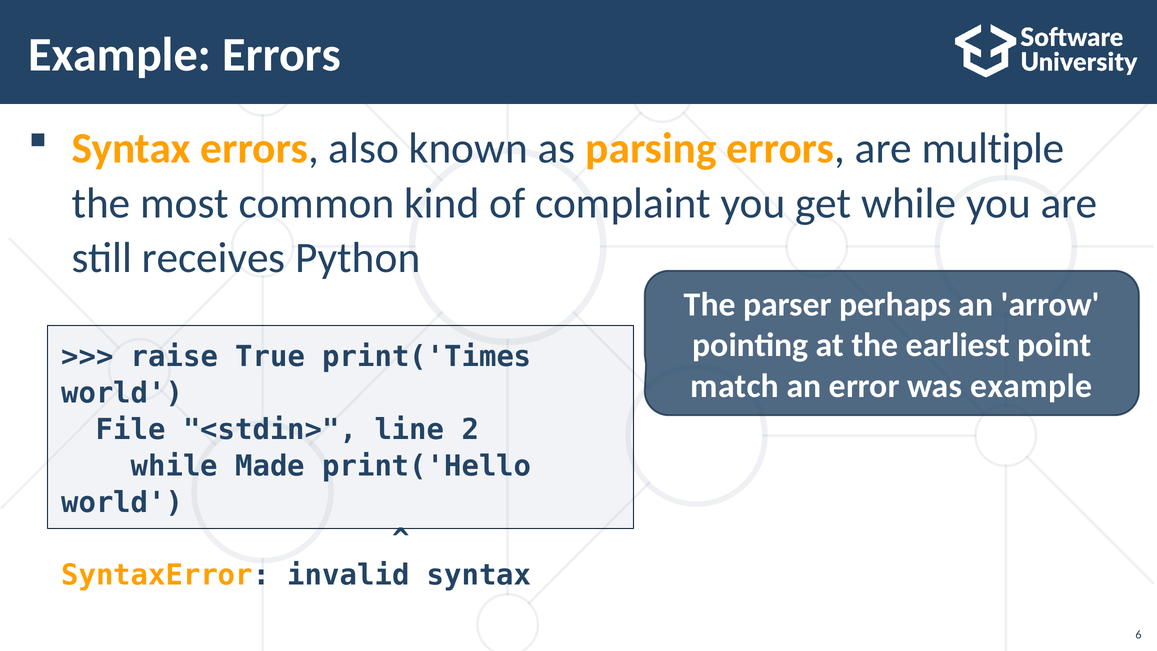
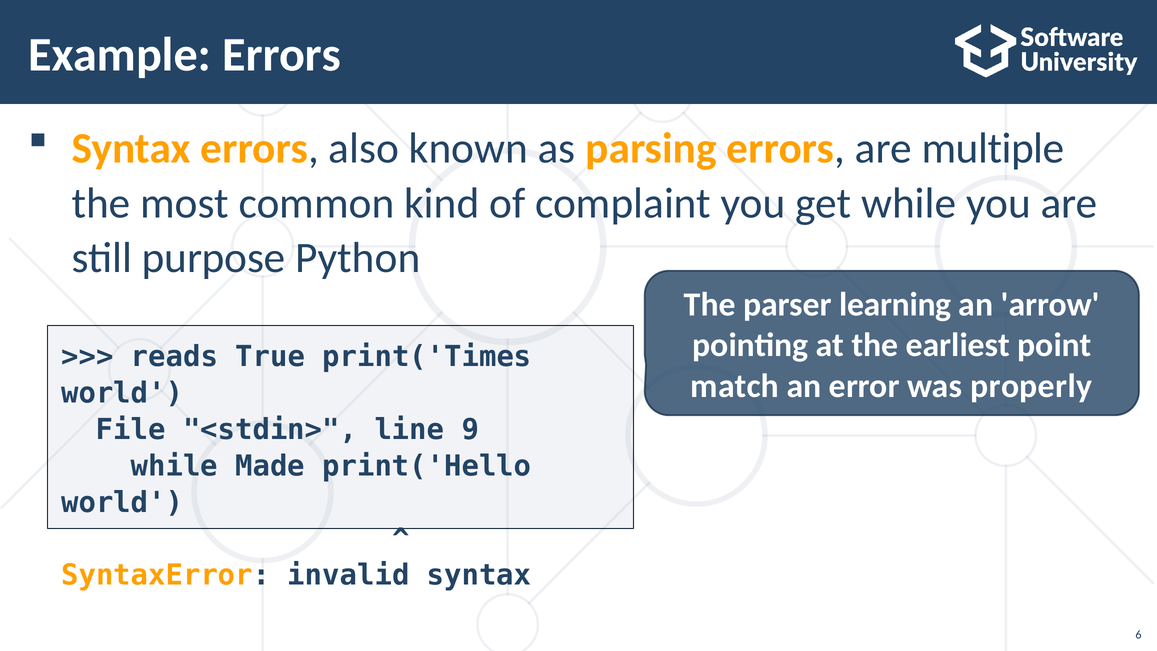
receives: receives -> purpose
perhaps: perhaps -> learning
raise: raise -> reads
was example: example -> properly
2: 2 -> 9
